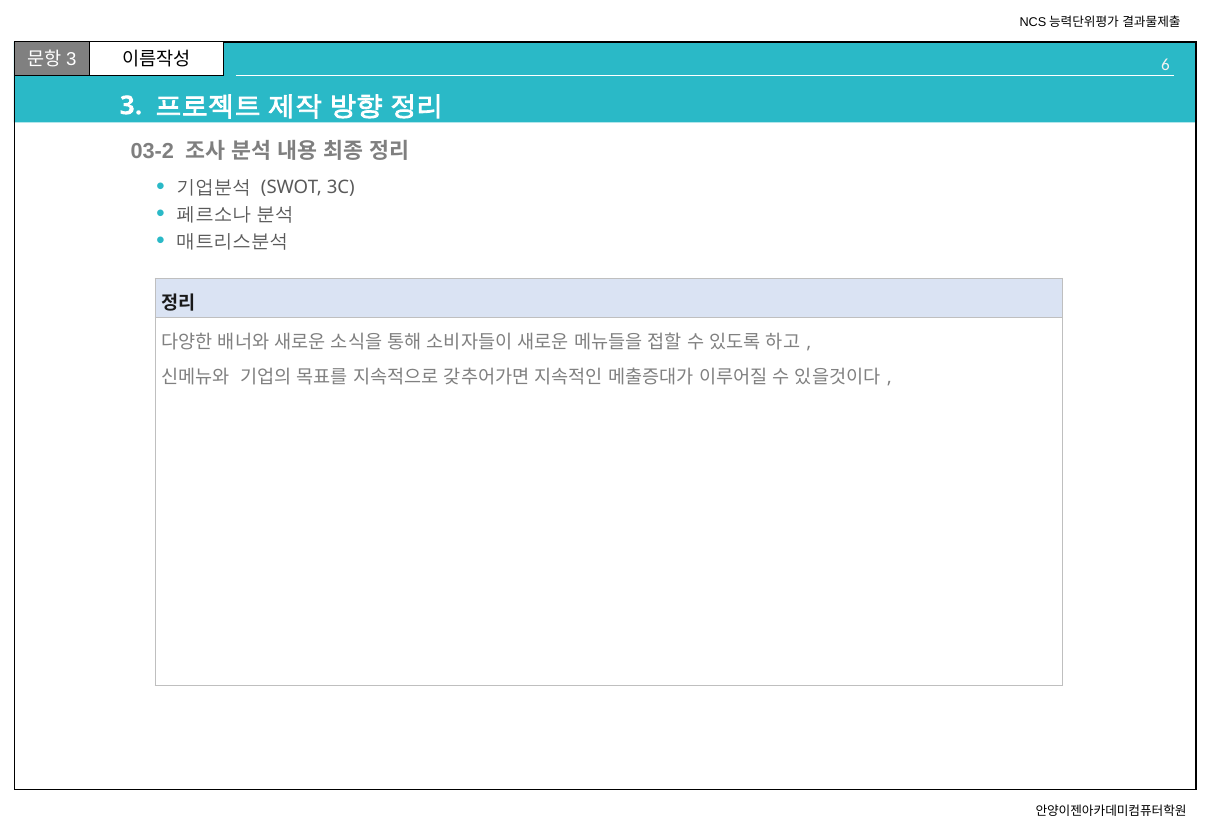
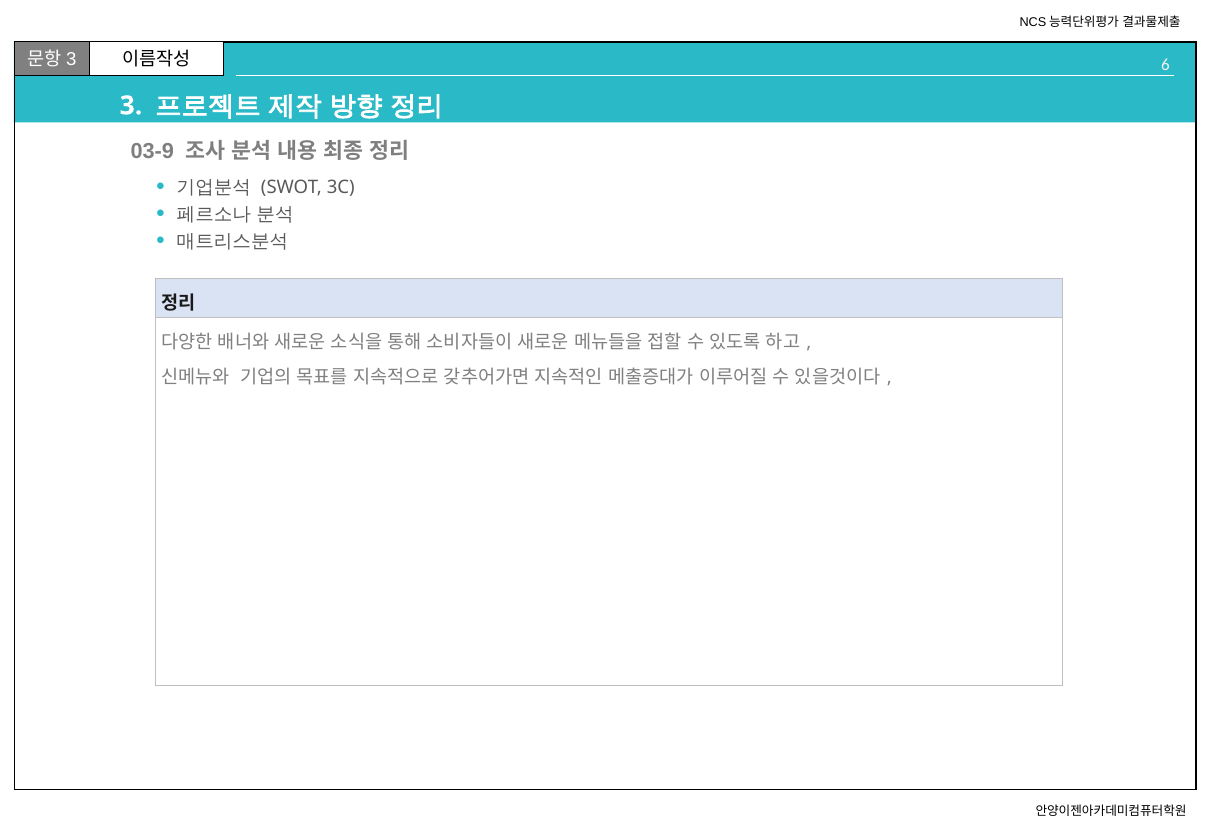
03-2: 03-2 -> 03-9
